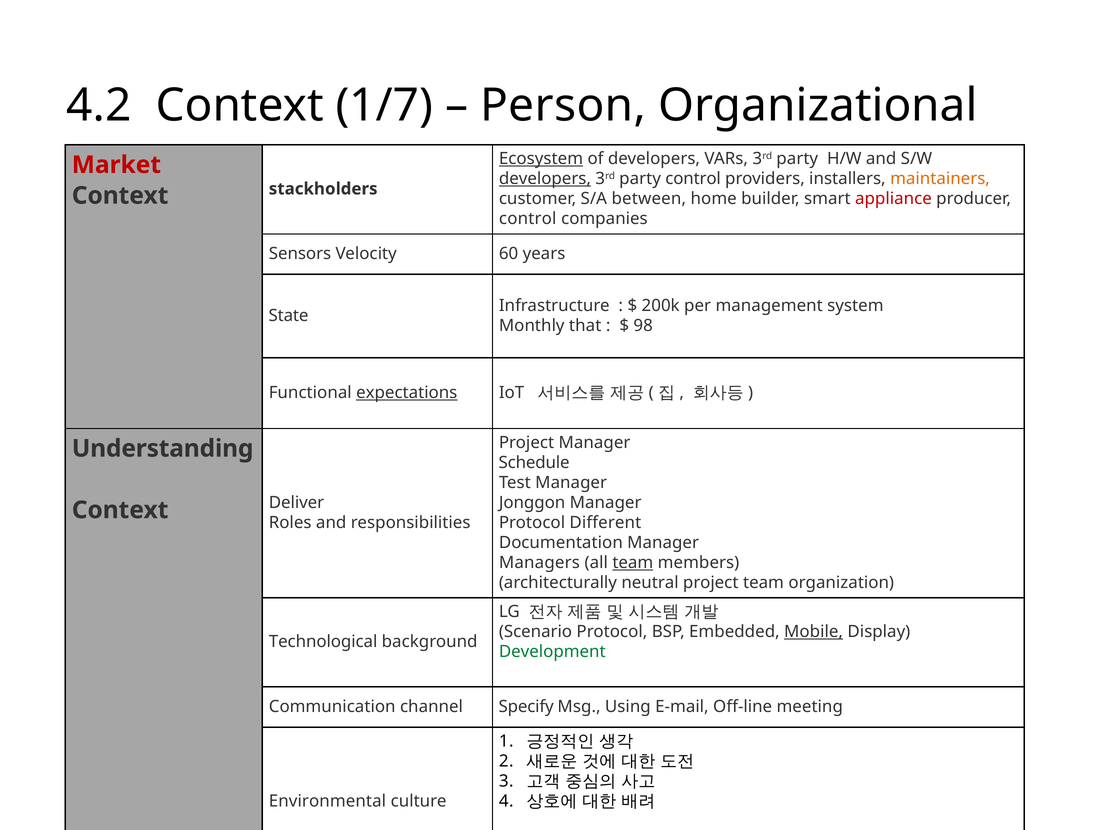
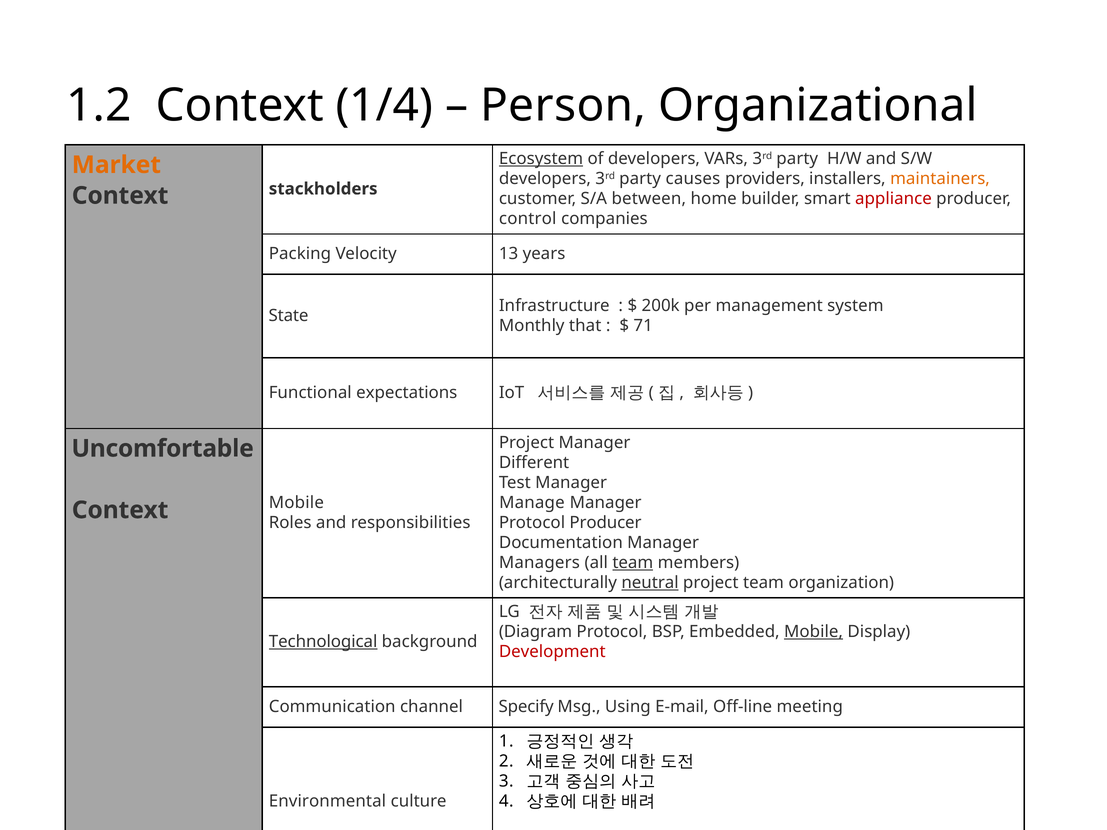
4.2: 4.2 -> 1.2
1/7: 1/7 -> 1/4
Market colour: red -> orange
developers at (545, 179) underline: present -> none
party control: control -> causes
Sensors: Sensors -> Packing
60: 60 -> 13
98: 98 -> 71
expectations underline: present -> none
Understanding: Understanding -> Uncomfortable
Schedule: Schedule -> Different
Jonggon: Jonggon -> Manage
Context Deliver: Deliver -> Mobile
Protocol Different: Different -> Producer
neutral underline: none -> present
Scenario: Scenario -> Diagram
Technological underline: none -> present
Development colour: green -> red
